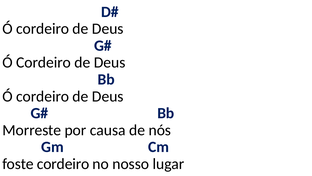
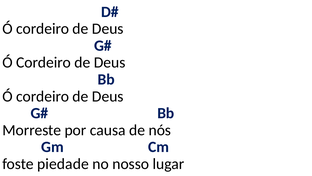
foste cordeiro: cordeiro -> piedade
